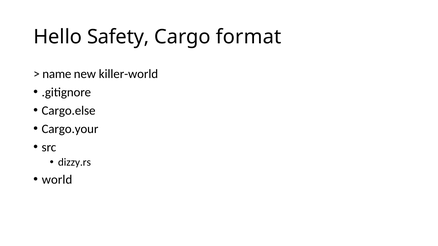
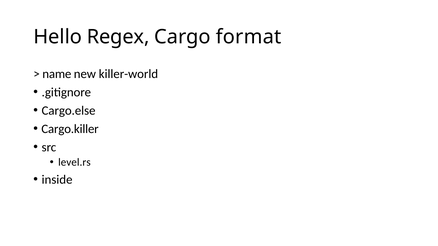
Safety: Safety -> Regex
Cargo.your: Cargo.your -> Cargo.killer
dizzy.rs: dizzy.rs -> level.rs
world: world -> inside
